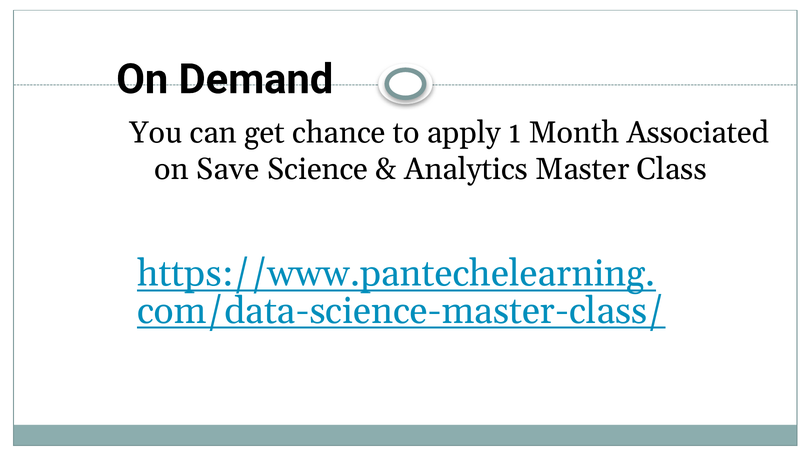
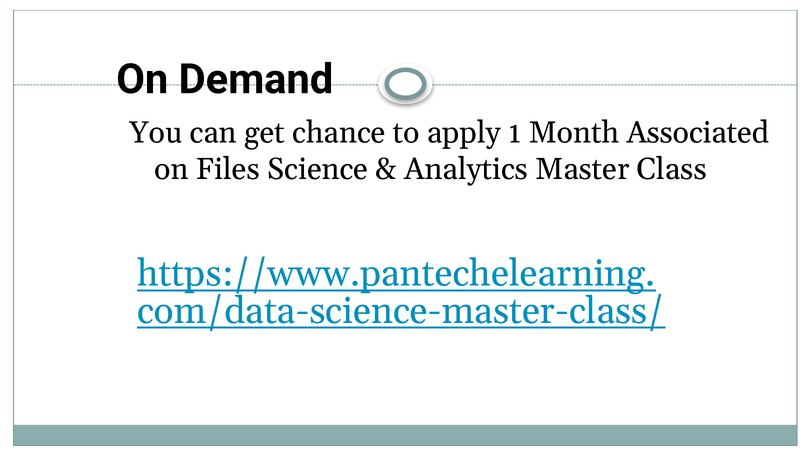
Save: Save -> Files
